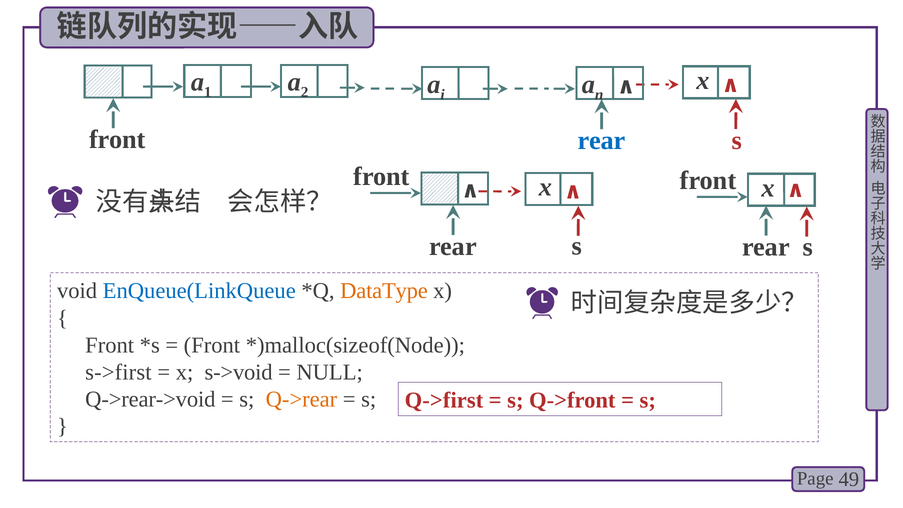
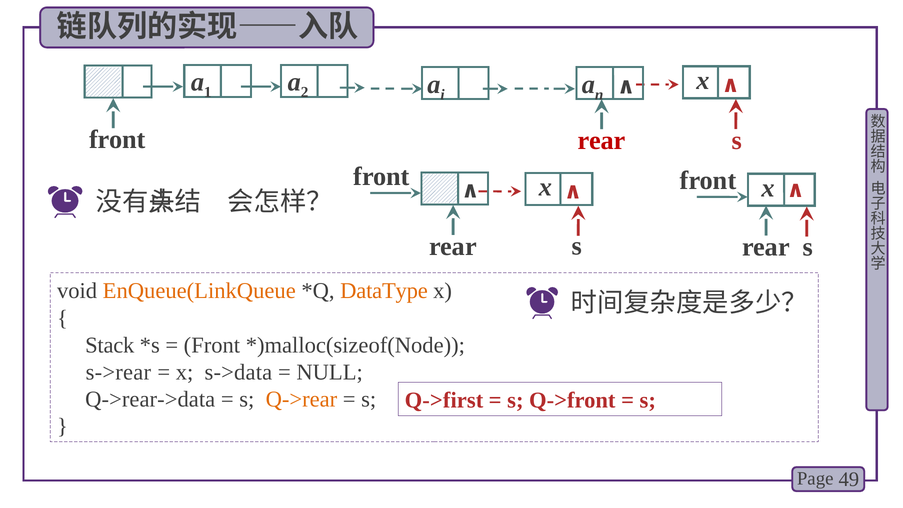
rear at (601, 141) colour: blue -> red
EnQueue(LinkQueue colour: blue -> orange
Front at (110, 345): Front -> Stack
s->first: s->first -> s->rear
s->void: s->void -> s->data
Q->rear->void: Q->rear->void -> Q->rear->data
